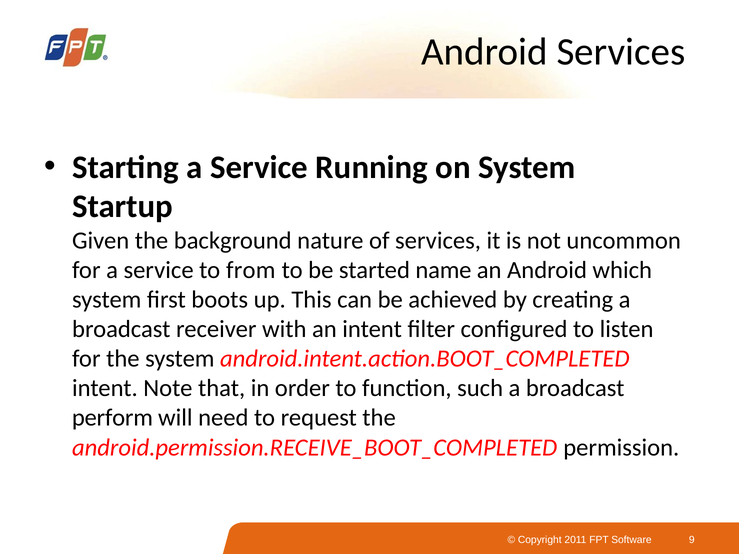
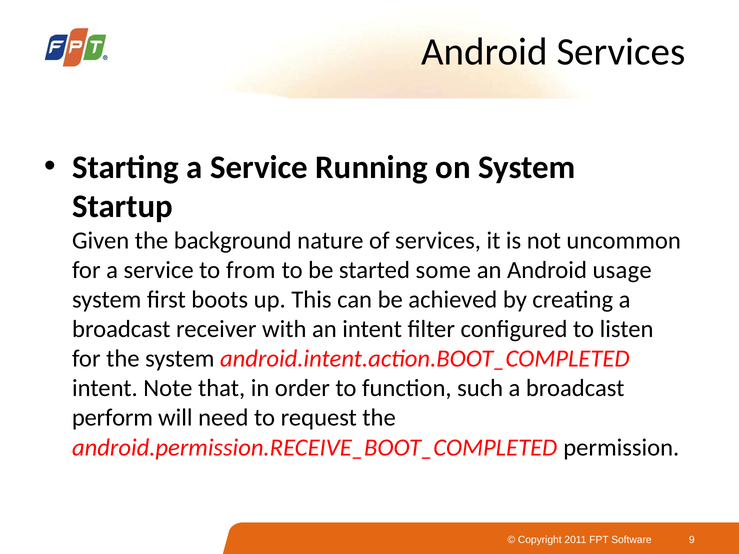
name: name -> some
which: which -> usage
